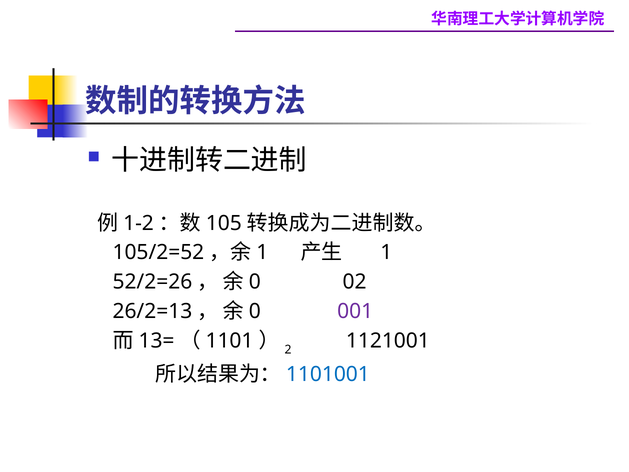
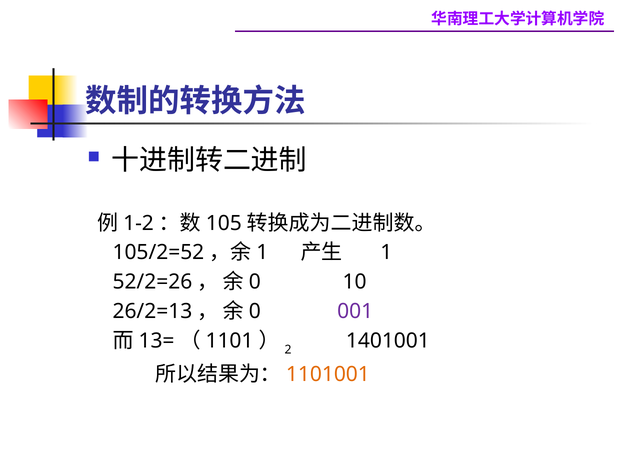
02: 02 -> 10
1121001: 1121001 -> 1401001
1101001 colour: blue -> orange
